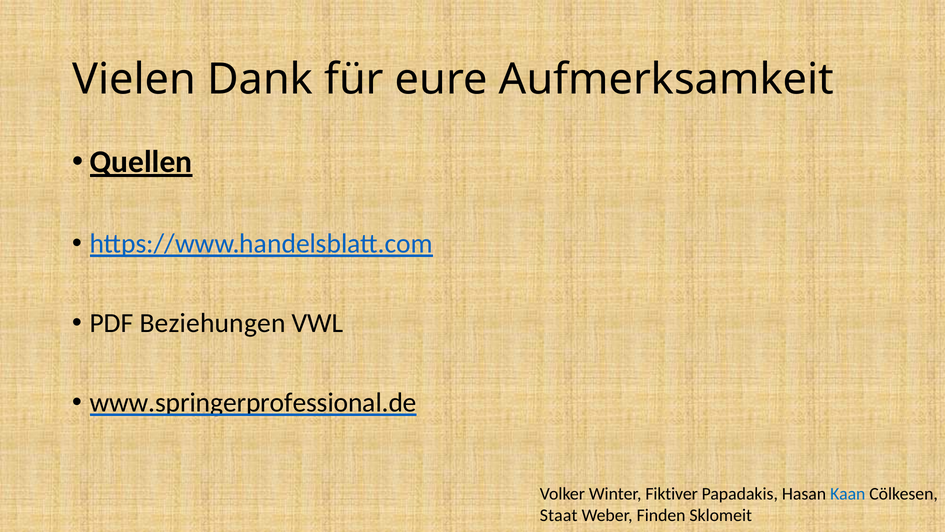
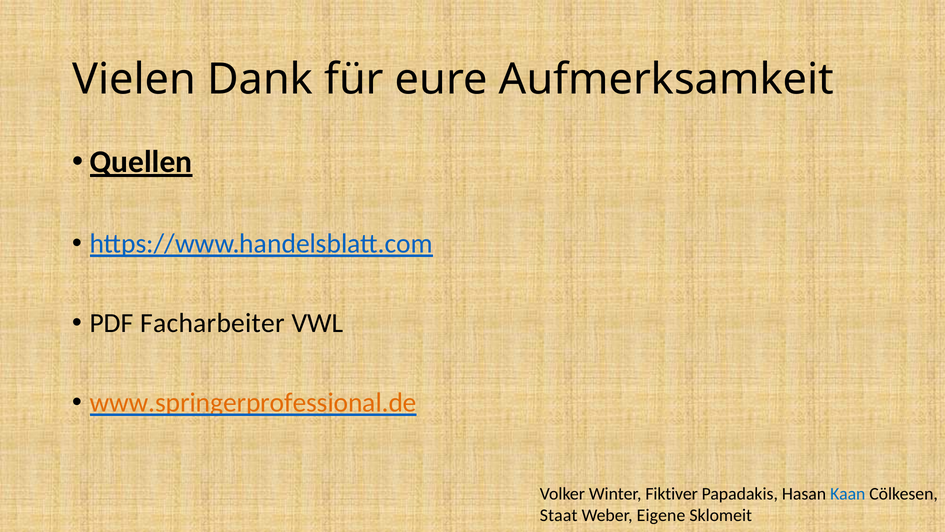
Beziehungen: Beziehungen -> Facharbeiter
www.springerprofessional.de colour: black -> orange
Finden: Finden -> Eigene
